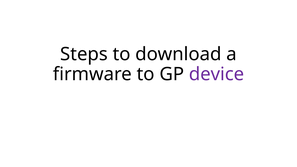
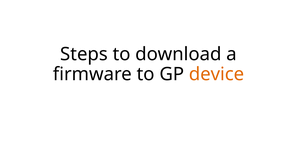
device colour: purple -> orange
